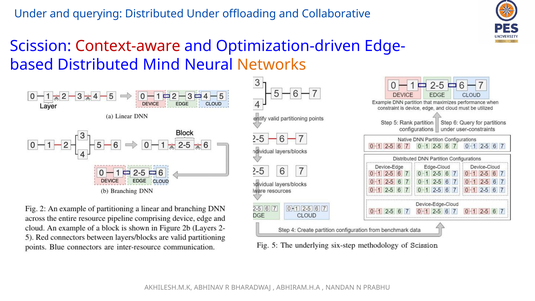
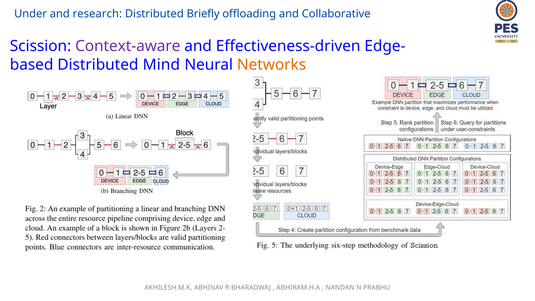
querying: querying -> research
Distributed Under: Under -> Briefly
Context-aware colour: red -> purple
Optimization-driven: Optimization-driven -> Effectiveness-driven
